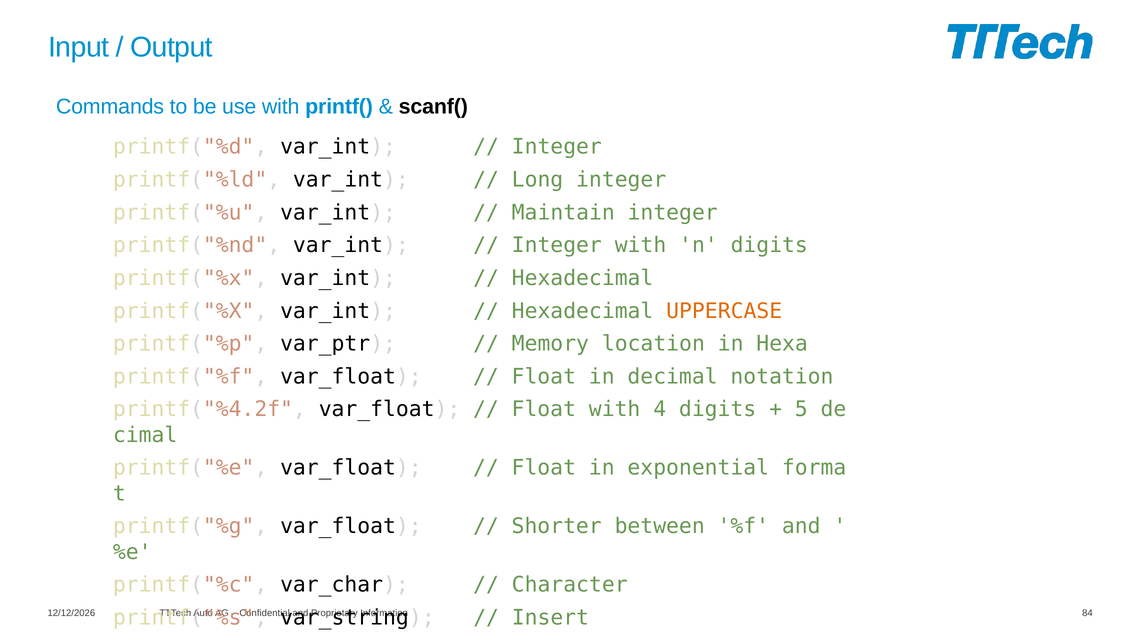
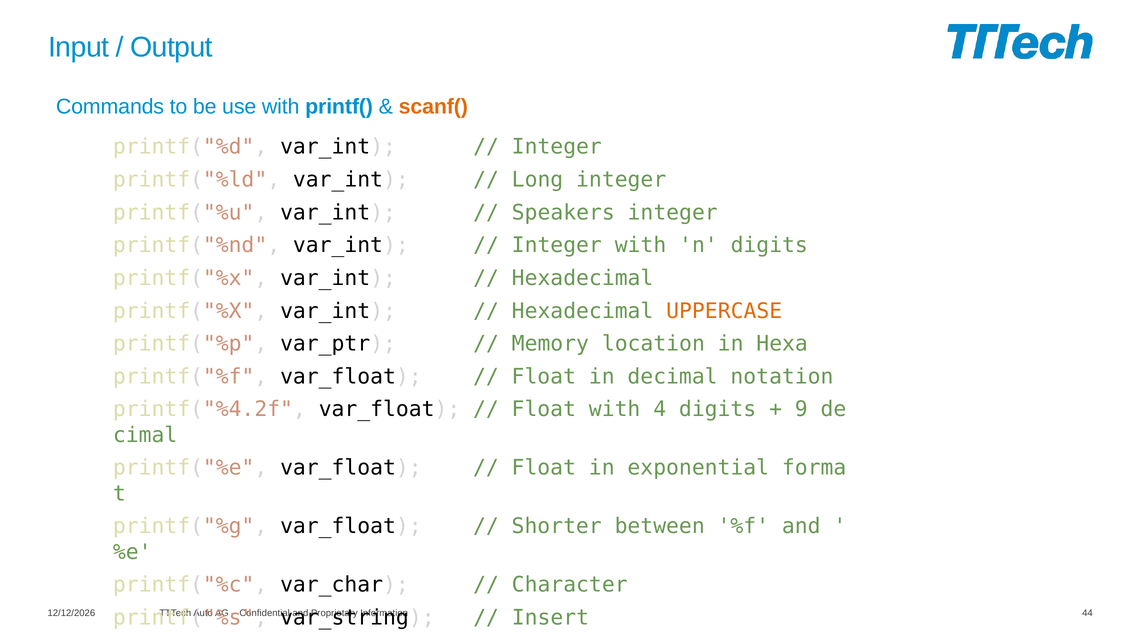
scanf( colour: black -> orange
Maintain: Maintain -> Speakers
5: 5 -> 9
84: 84 -> 44
